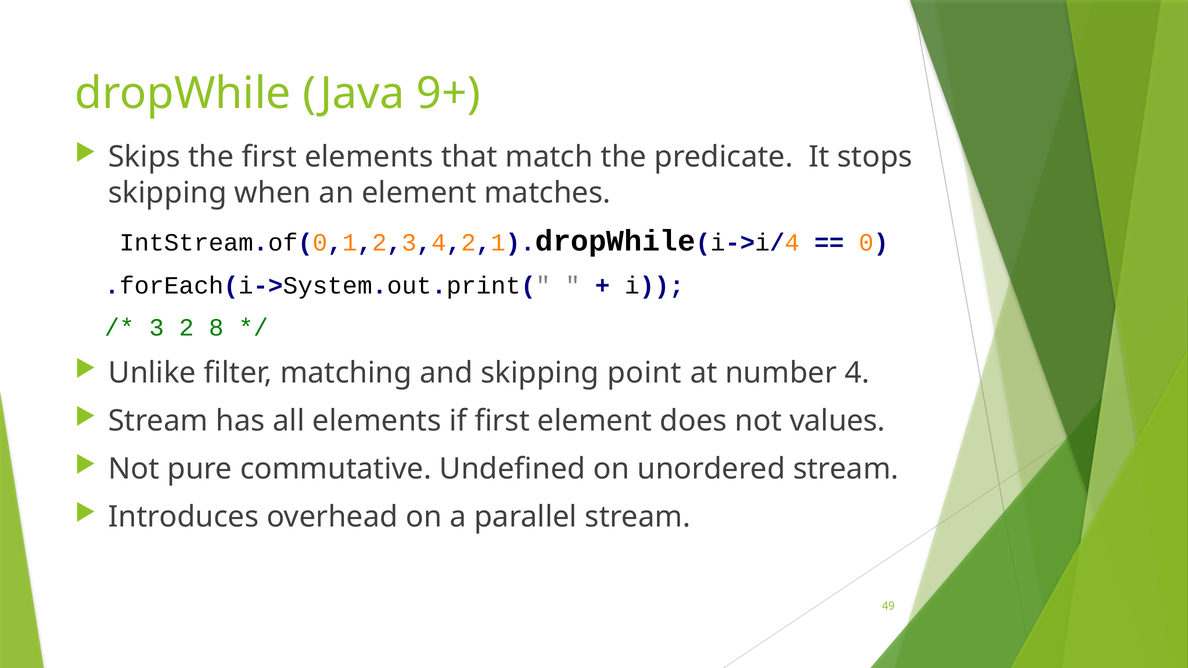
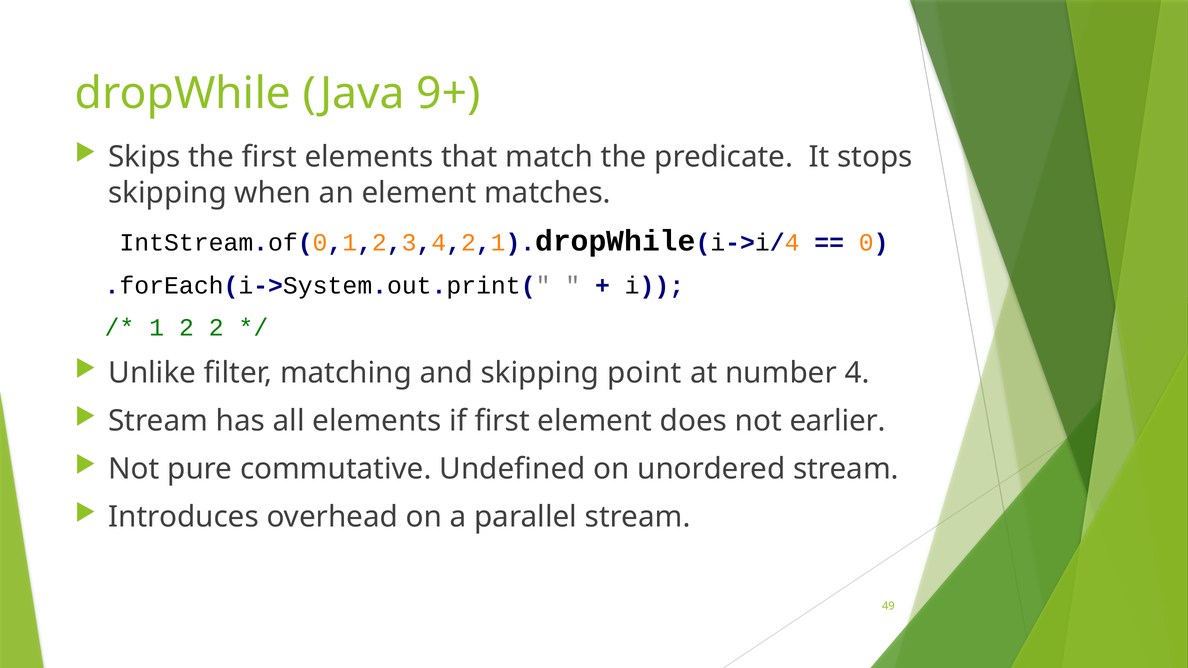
3: 3 -> 1
2 8: 8 -> 2
values: values -> earlier
